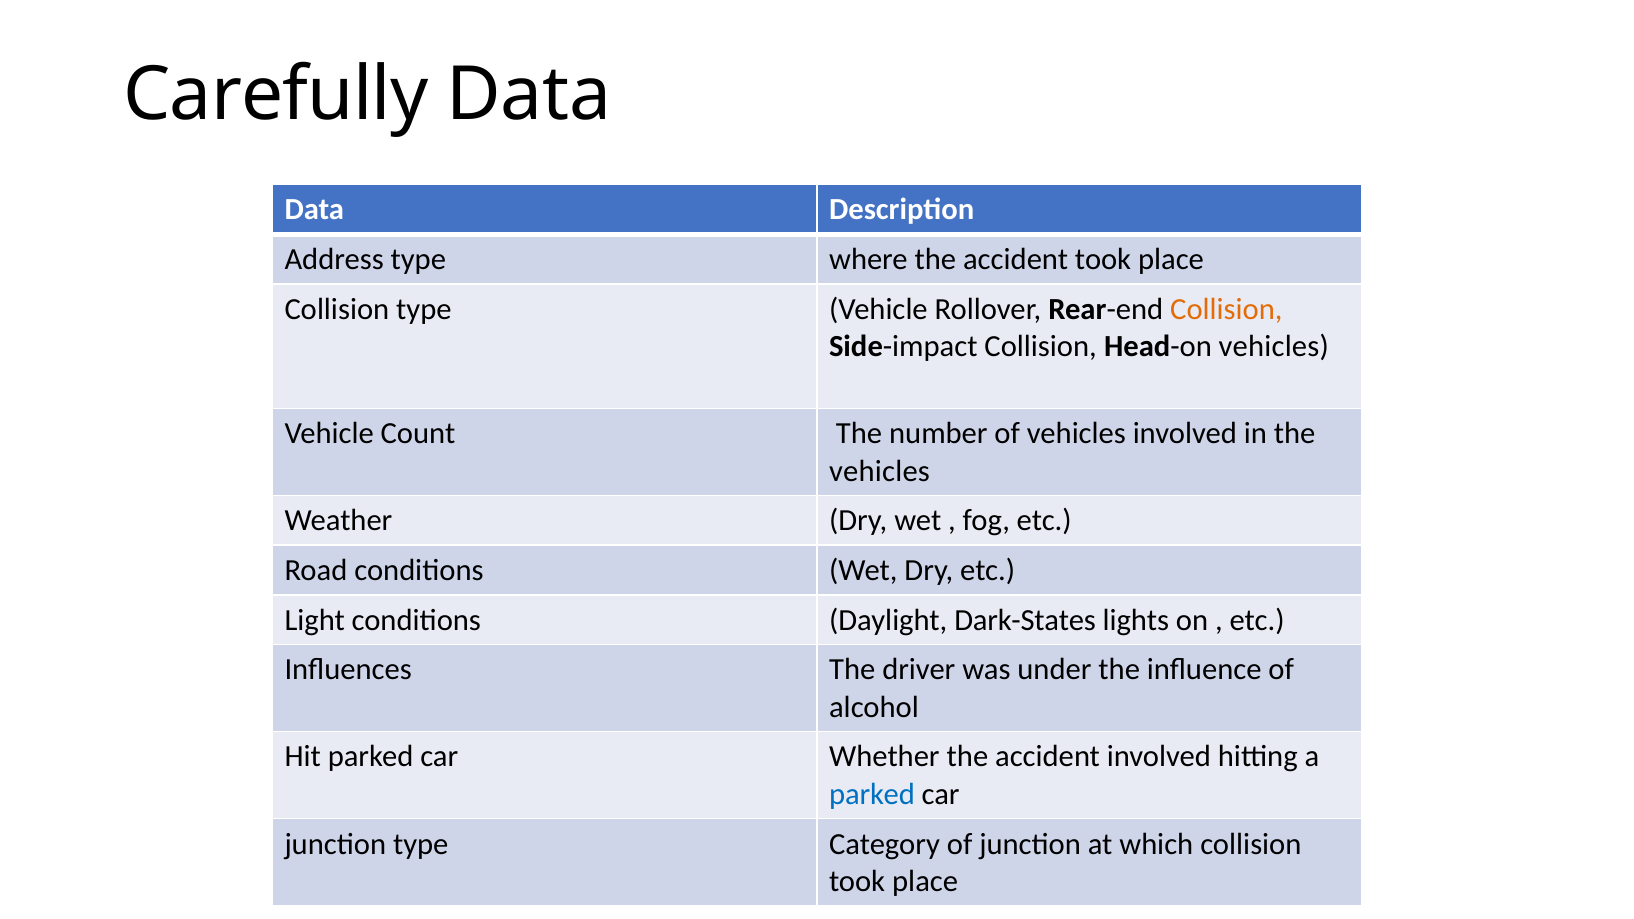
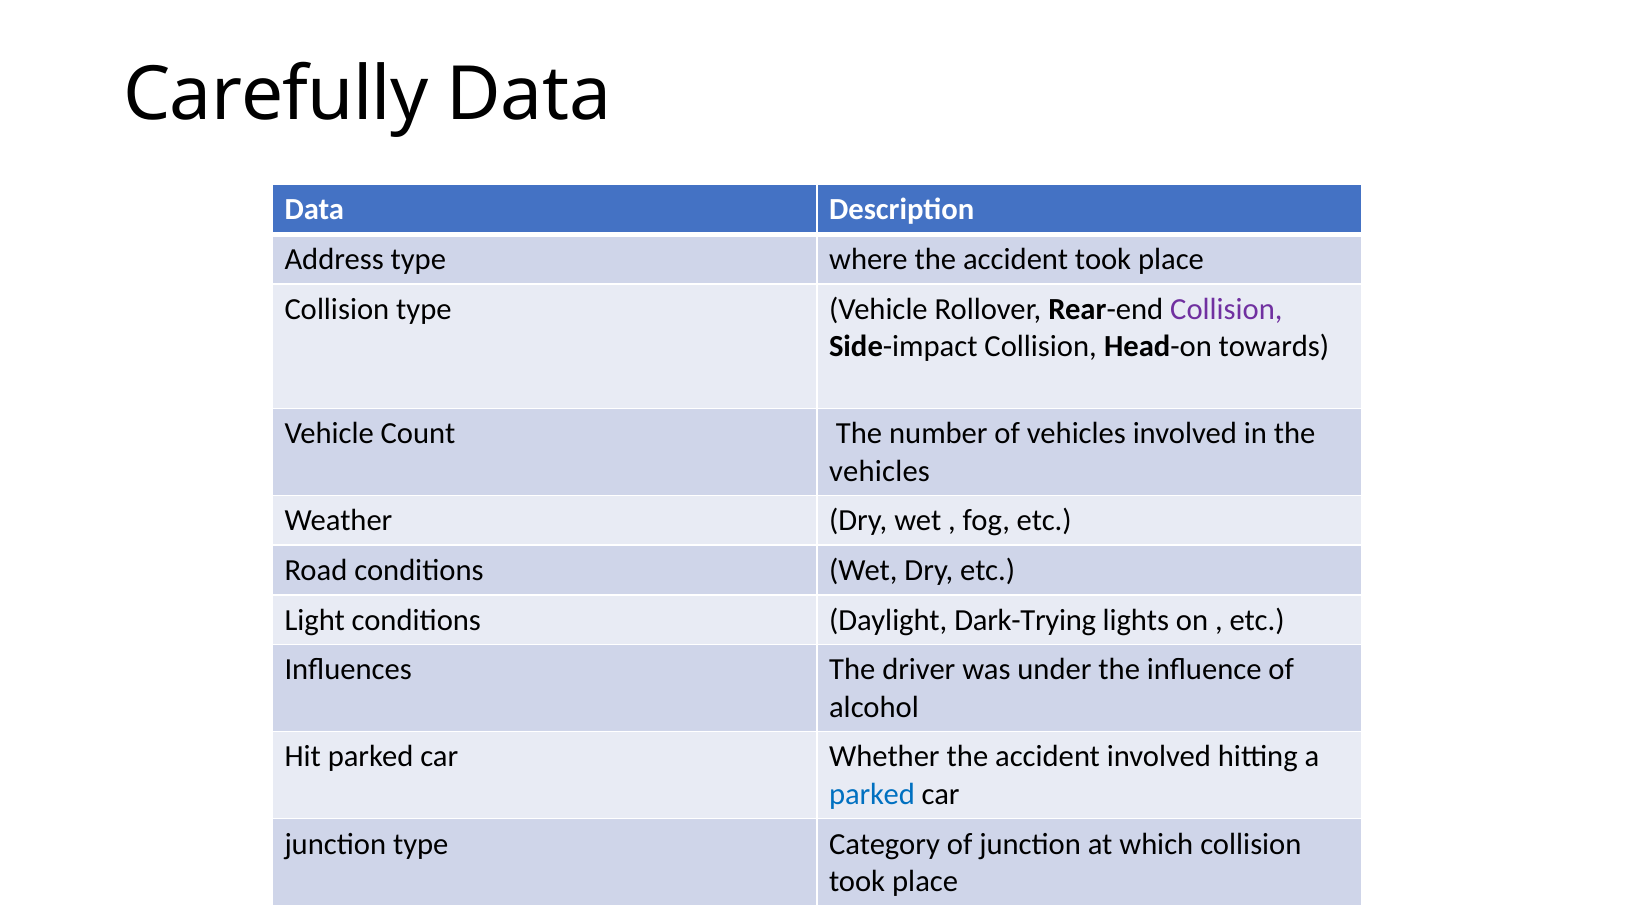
Collision at (1226, 309) colour: orange -> purple
Head-on vehicles: vehicles -> towards
Dark-States: Dark-States -> Dark-Trying
